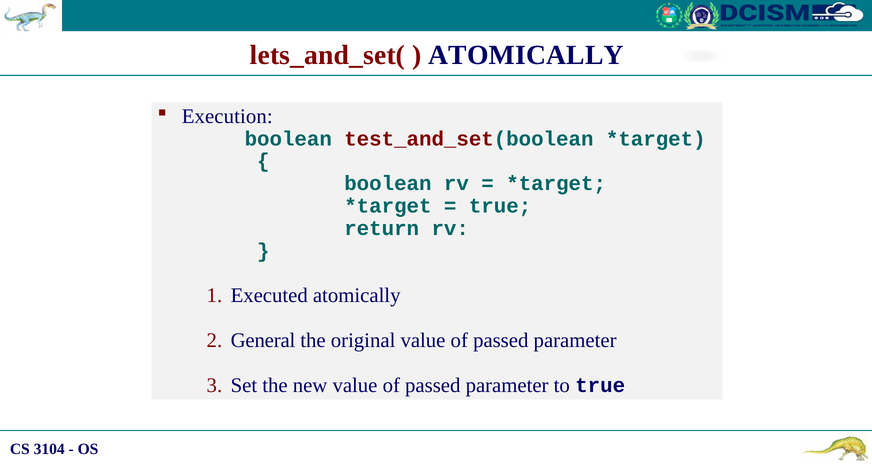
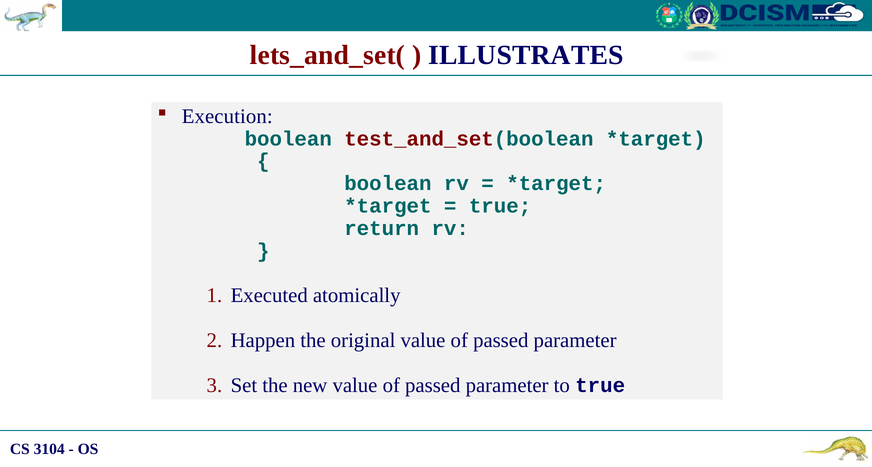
ATOMICALLY at (526, 55): ATOMICALLY -> ILLUSTRATES
General: General -> Happen
